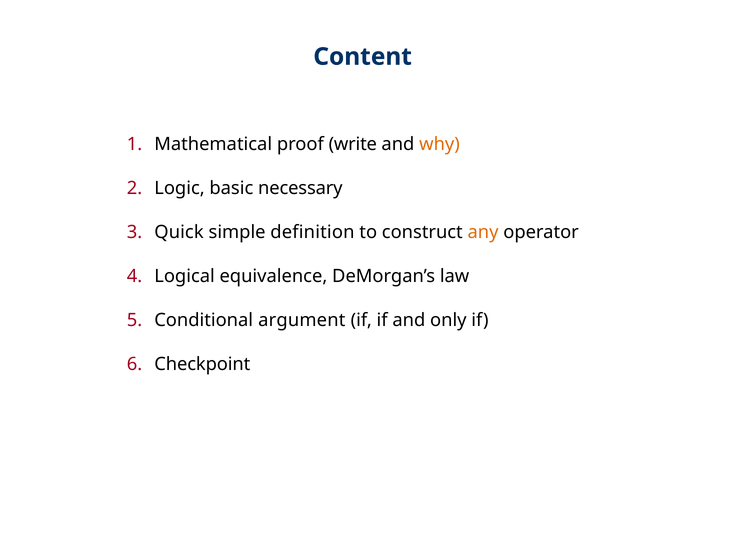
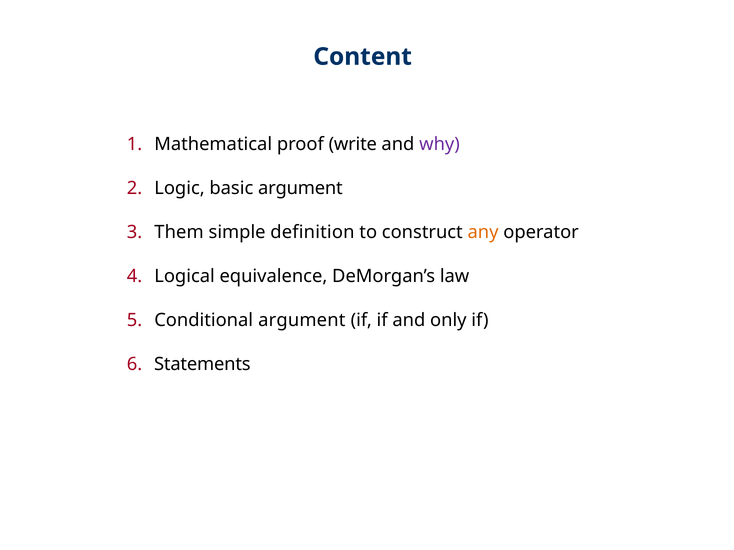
why colour: orange -> purple
basic necessary: necessary -> argument
Quick: Quick -> Them
Checkpoint: Checkpoint -> Statements
